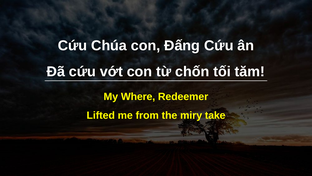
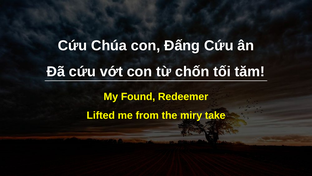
Where: Where -> Found
